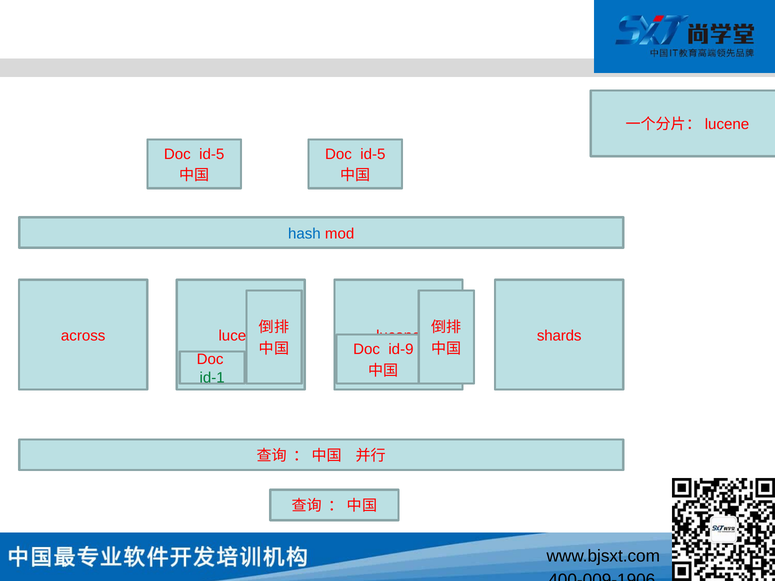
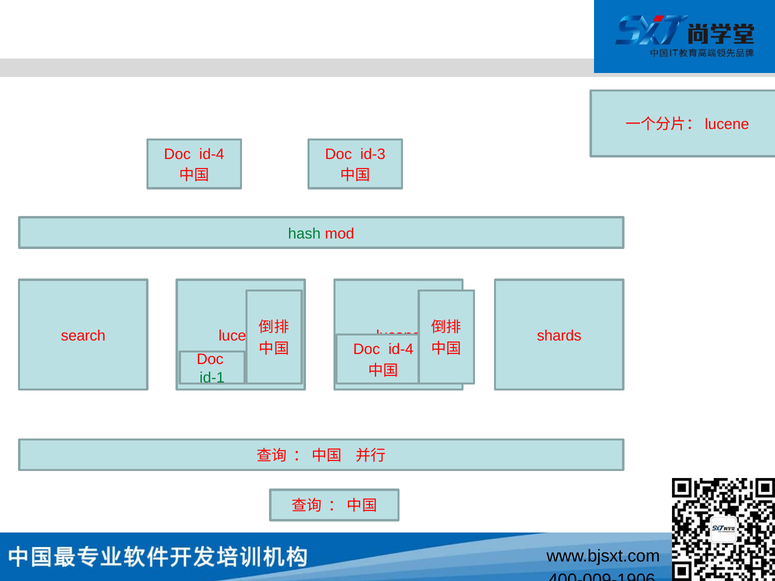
id-5 at (212, 154): id-5 -> id-4
id-5 at (373, 154): id-5 -> id-3
hash colour: blue -> green
across: across -> search
id-9 at (401, 350): id-9 -> id-4
